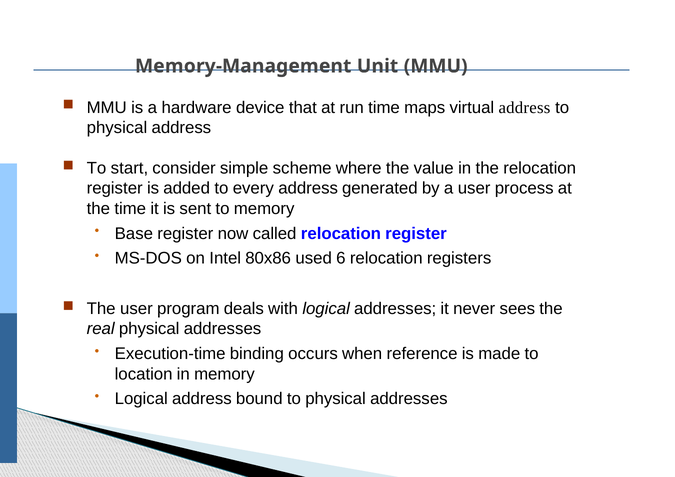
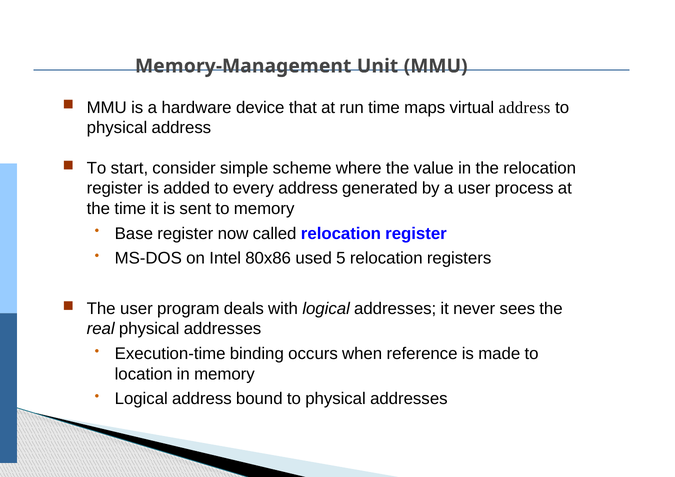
6: 6 -> 5
